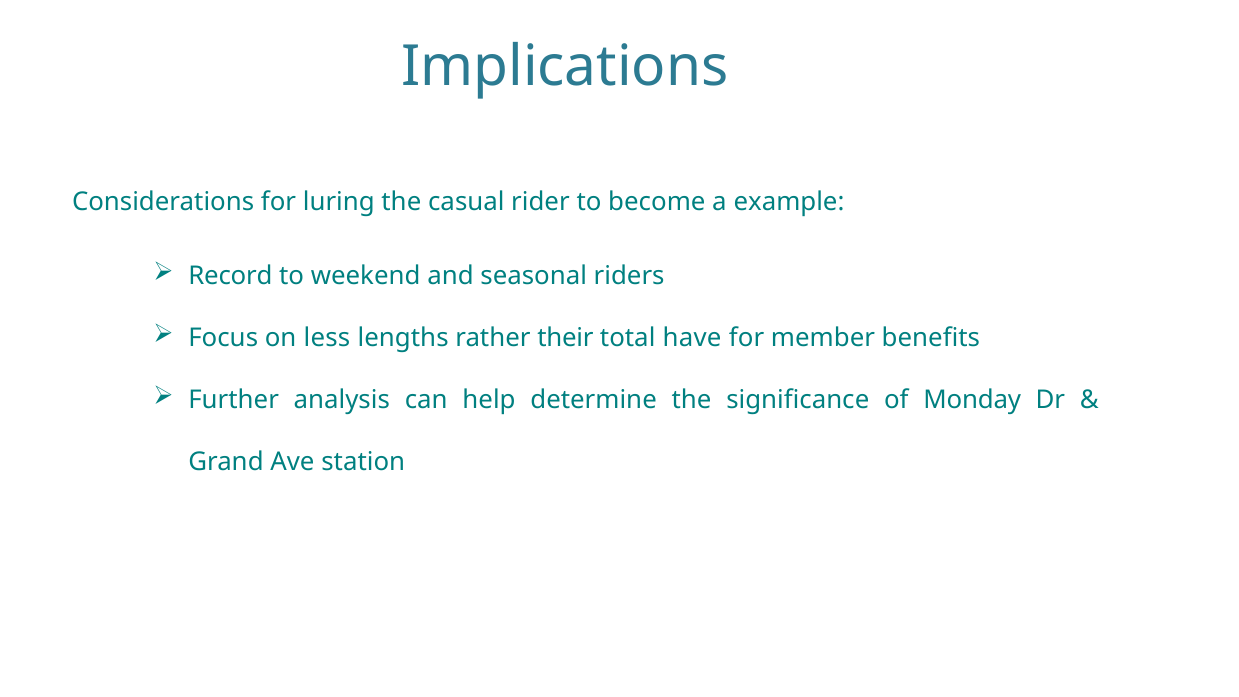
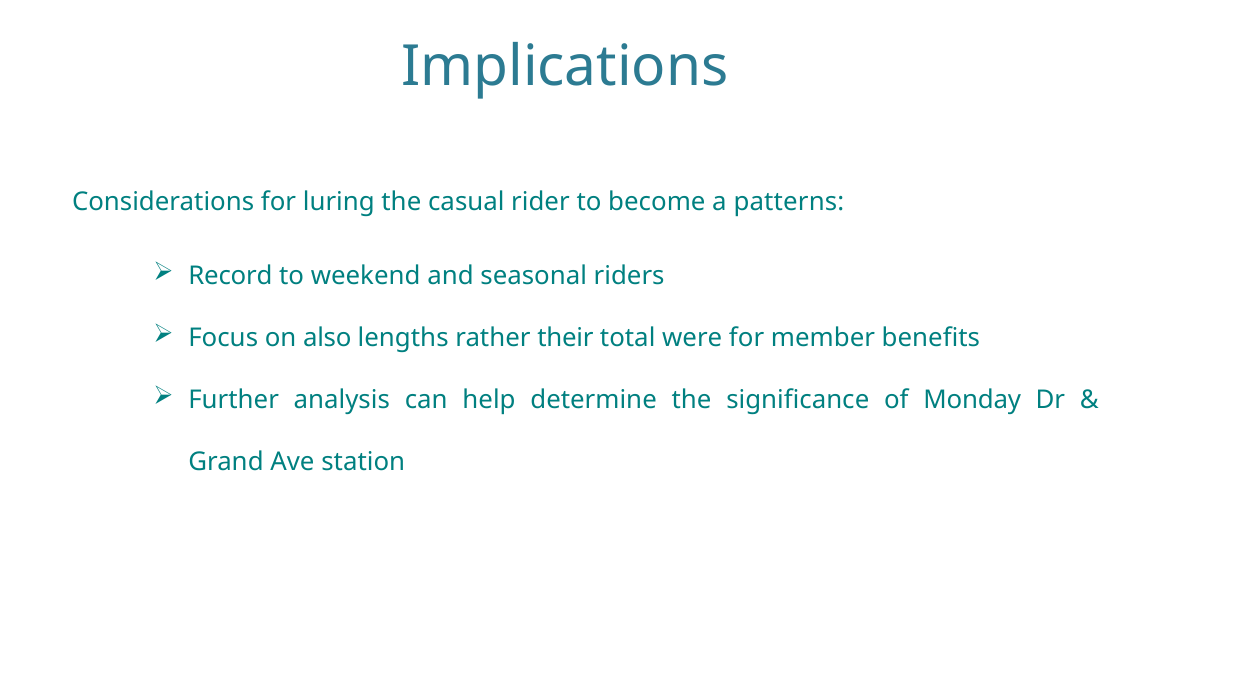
example: example -> patterns
less: less -> also
have: have -> were
